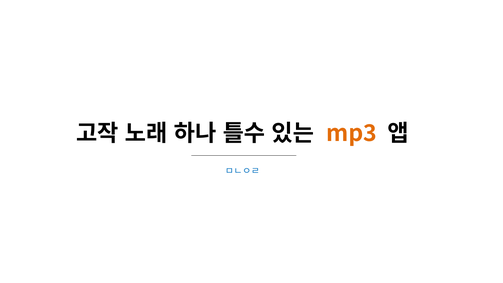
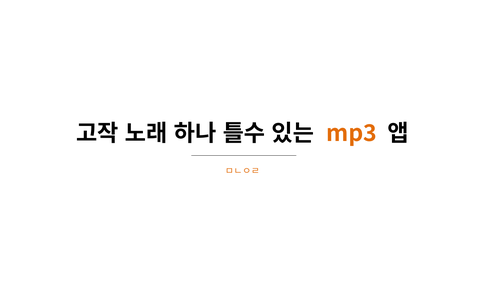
ㅁㄴㅇㄹ colour: blue -> orange
